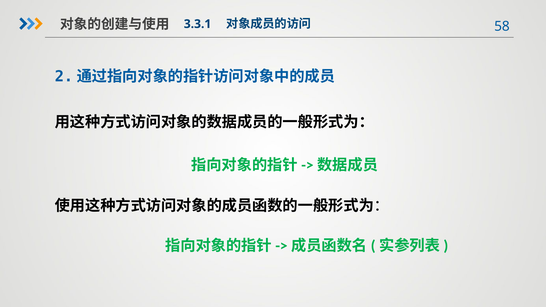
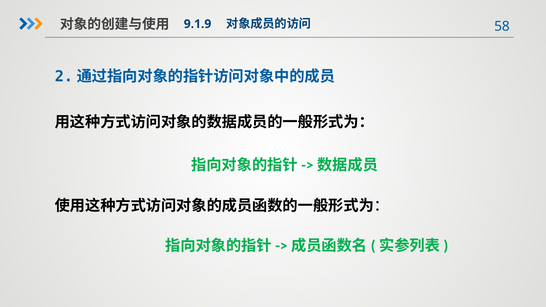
3.3.1: 3.3.1 -> 9.1.9
